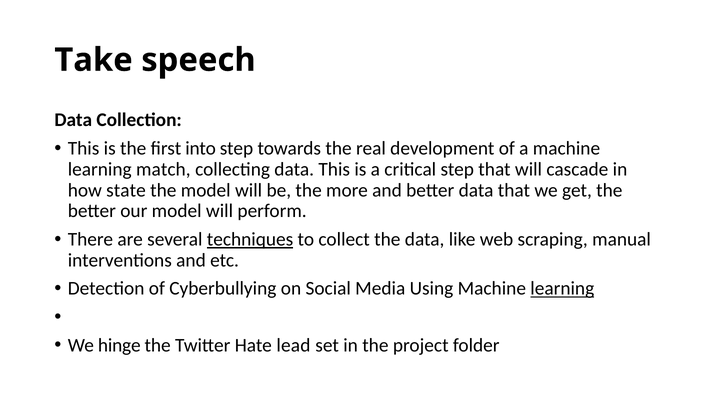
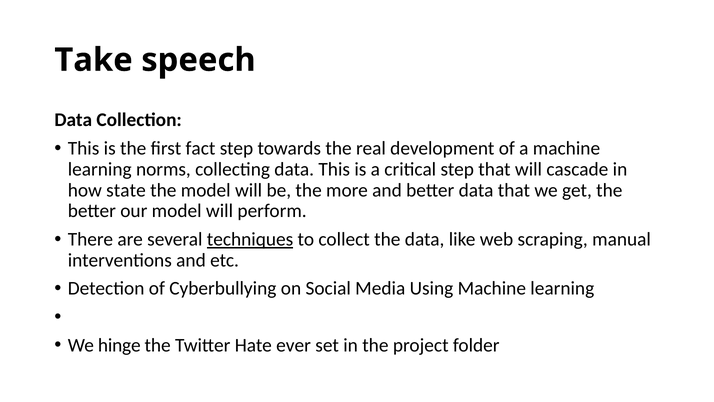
into: into -> fact
match: match -> norms
learning at (562, 288) underline: present -> none
lead: lead -> ever
